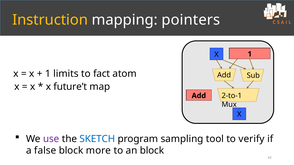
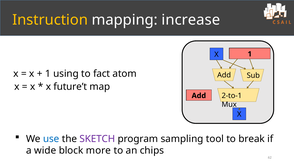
pointers: pointers -> increase
limits: limits -> using
use colour: purple -> blue
SKETCH colour: blue -> purple
verify: verify -> break
false: false -> wide
an block: block -> chips
